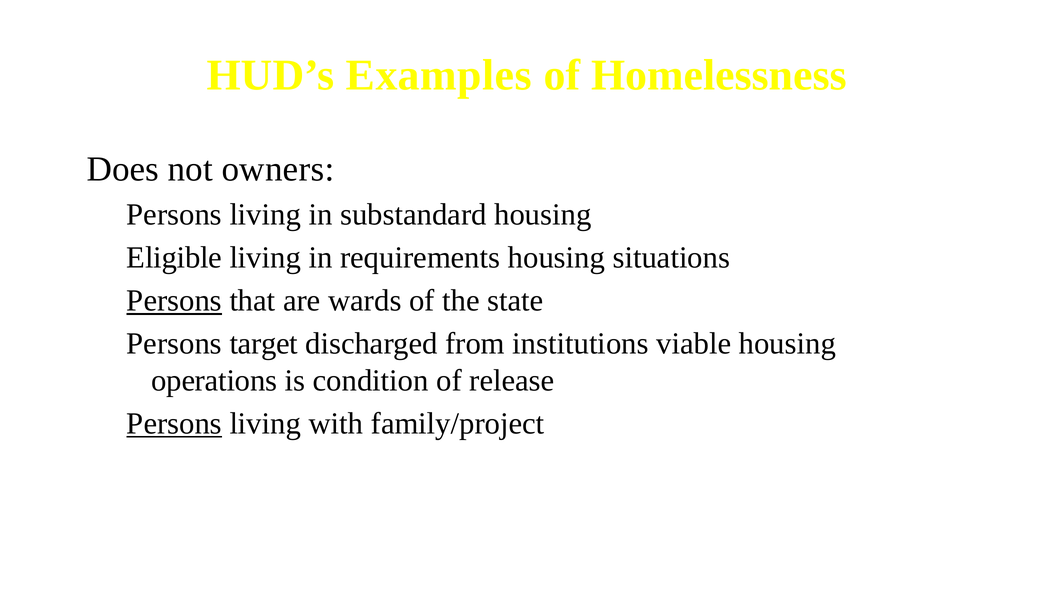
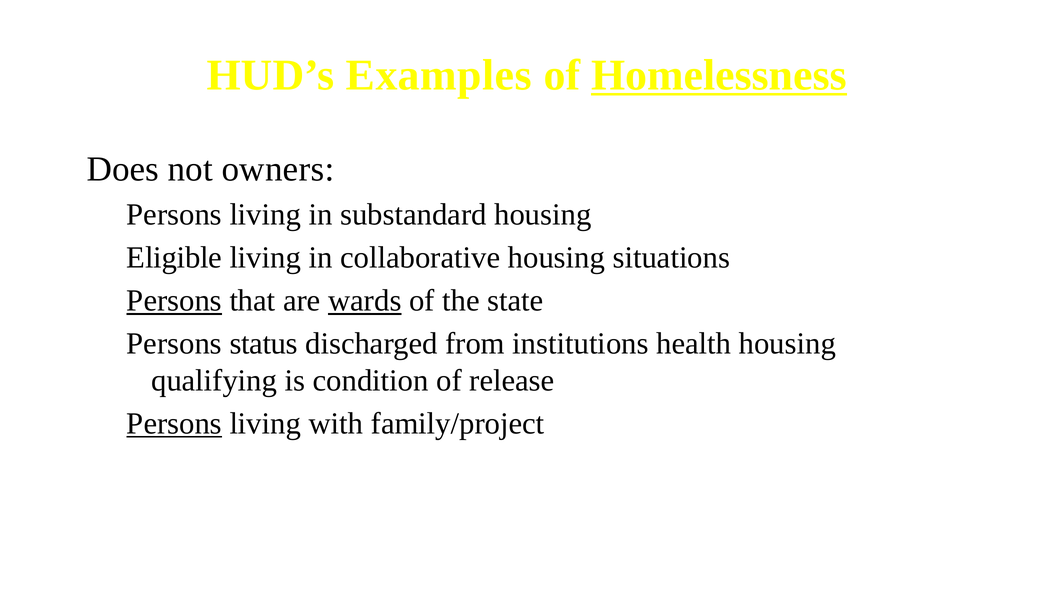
Homelessness underline: none -> present
requirements: requirements -> collaborative
wards underline: none -> present
target: target -> status
viable: viable -> health
operations: operations -> qualifying
